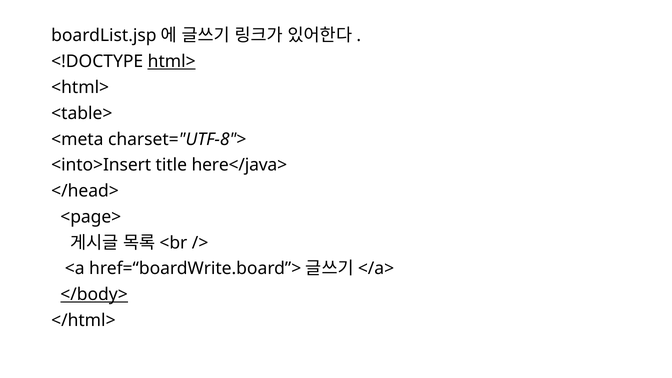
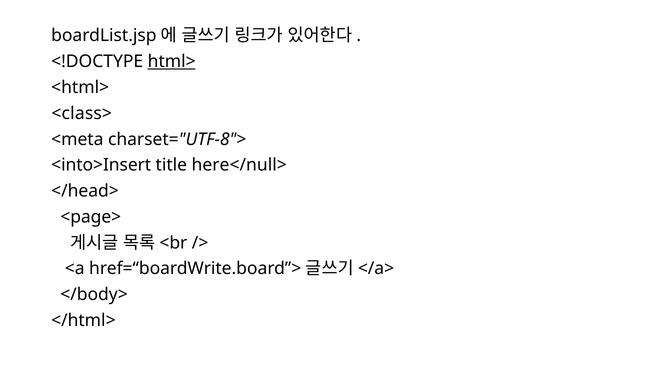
<table>: <table> -> <class>
here</java>: here</java> -> here</null>
</body> underline: present -> none
